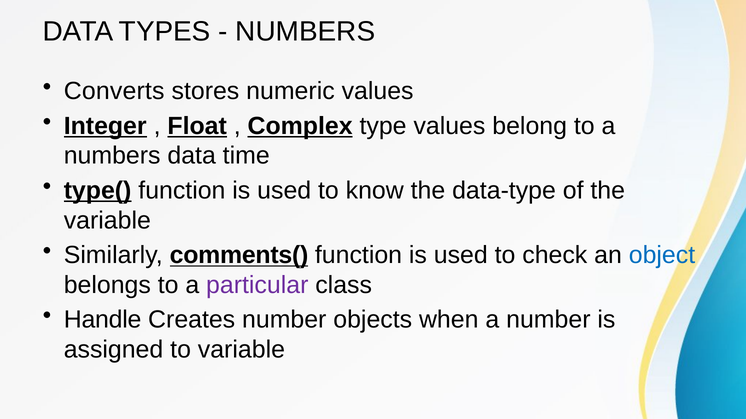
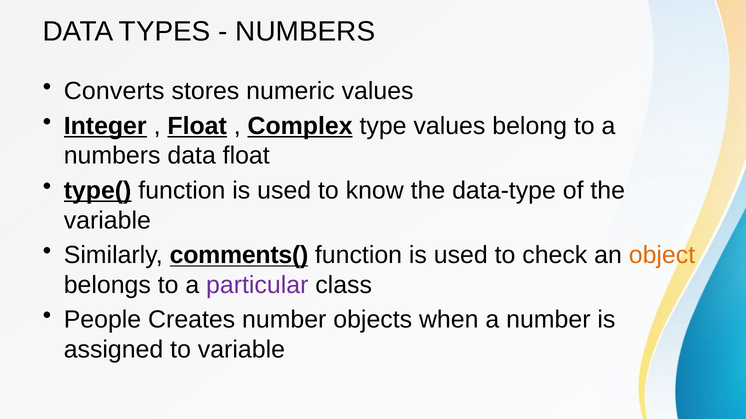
data time: time -> float
object colour: blue -> orange
Handle: Handle -> People
